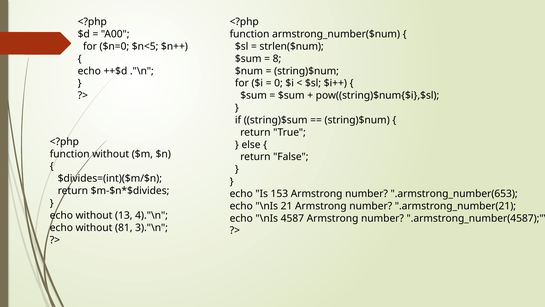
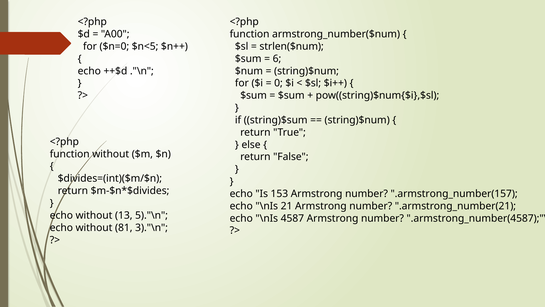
8: 8 -> 6
.armstrong_number(653: .armstrong_number(653 -> .armstrong_number(157
4)."\n: 4)."\n -> 5)."\n
